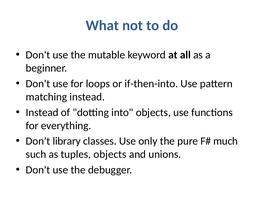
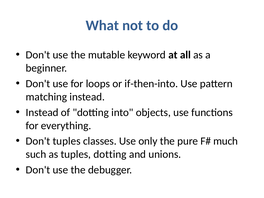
Don't library: library -> tuples
tuples objects: objects -> dotting
